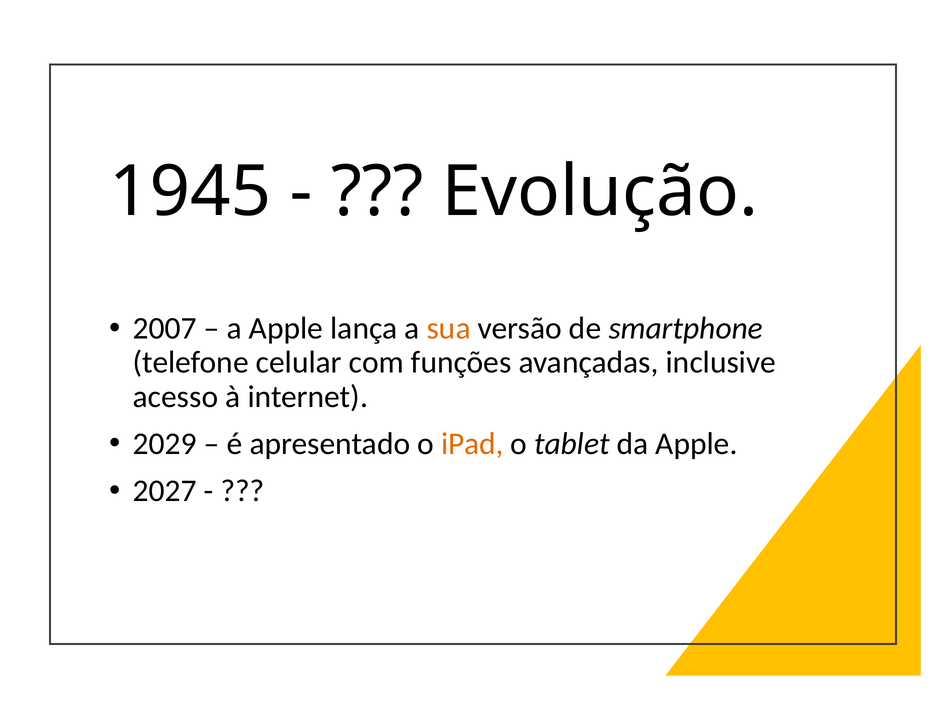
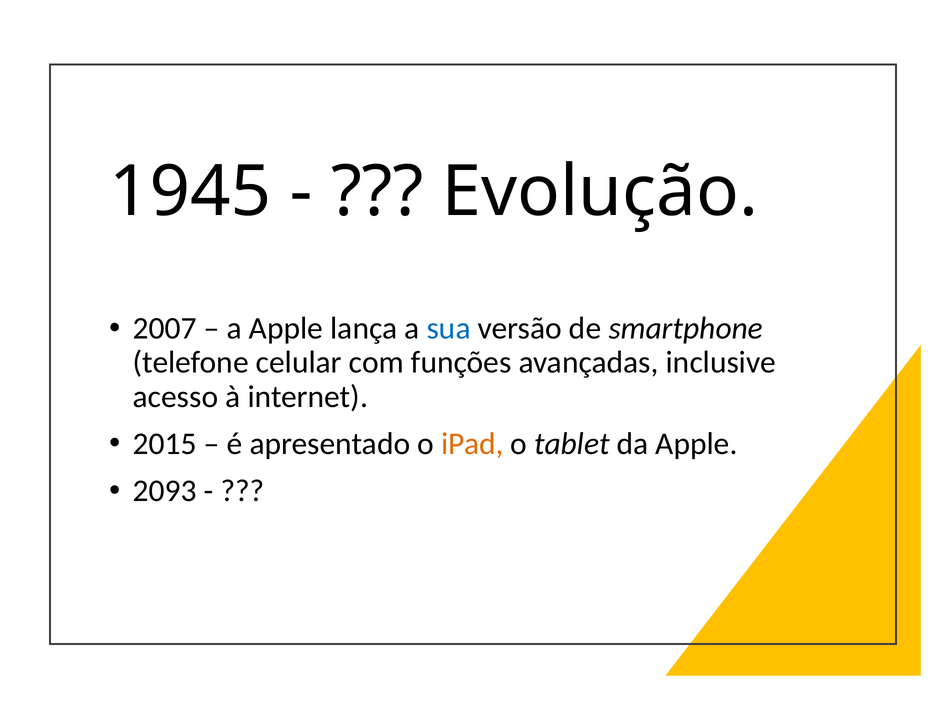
sua colour: orange -> blue
2029: 2029 -> 2015
2027: 2027 -> 2093
